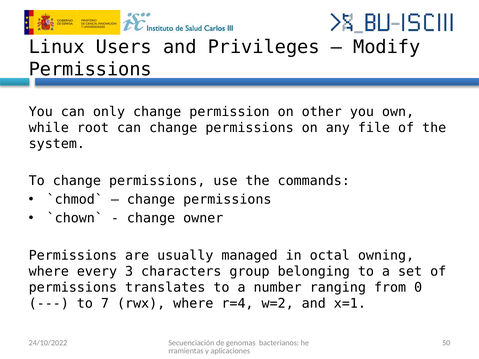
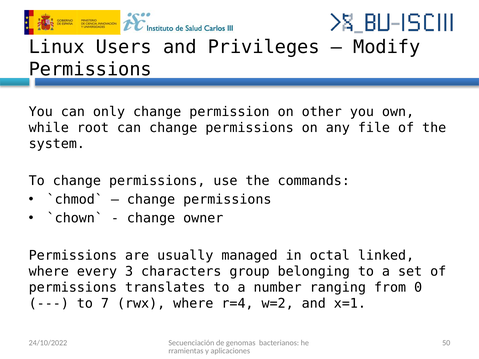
owning: owning -> linked
